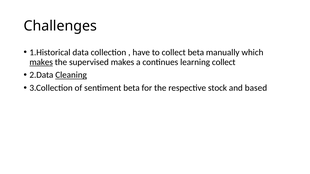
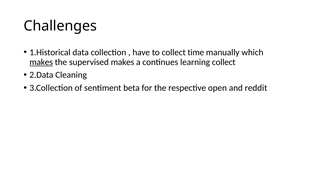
collect beta: beta -> time
Cleaning underline: present -> none
stock: stock -> open
based: based -> reddit
